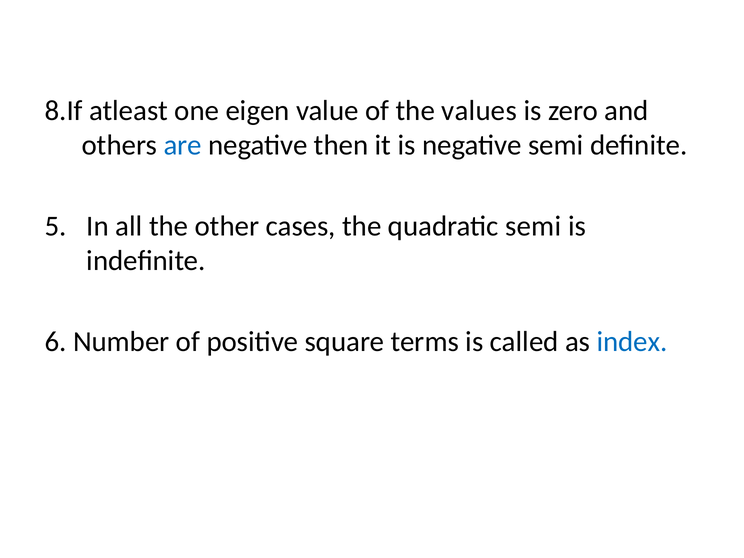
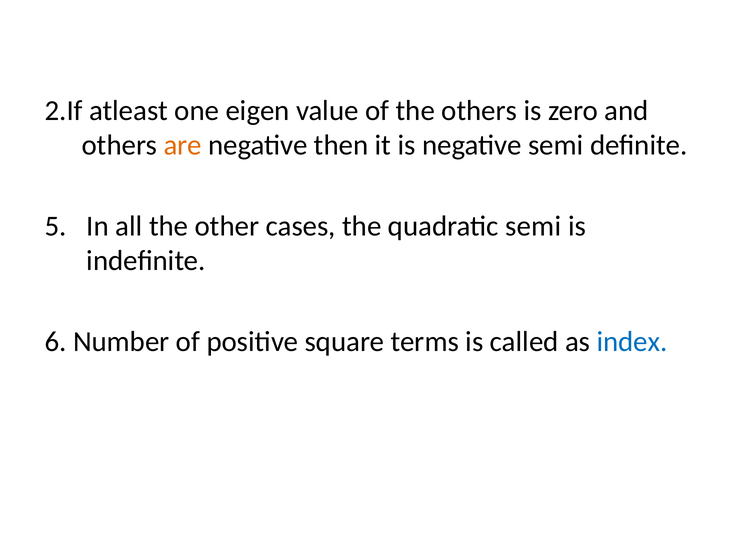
8.If: 8.If -> 2.If
the values: values -> others
are colour: blue -> orange
